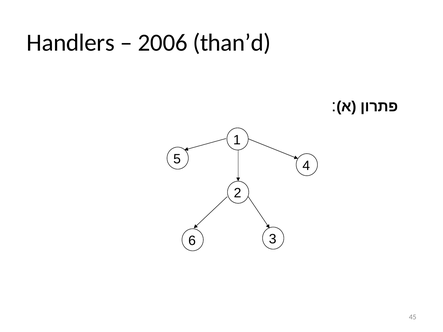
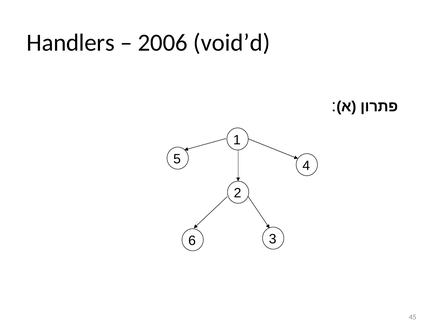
than’d: than’d -> void’d
